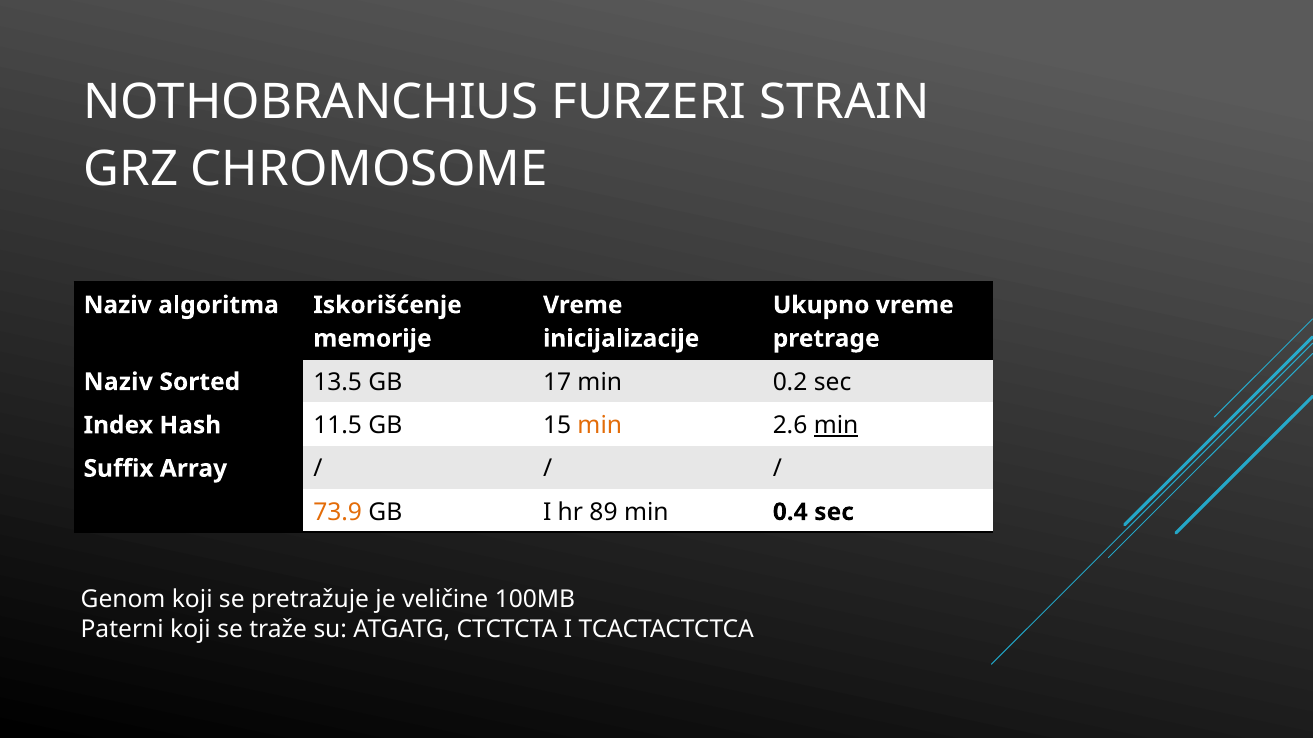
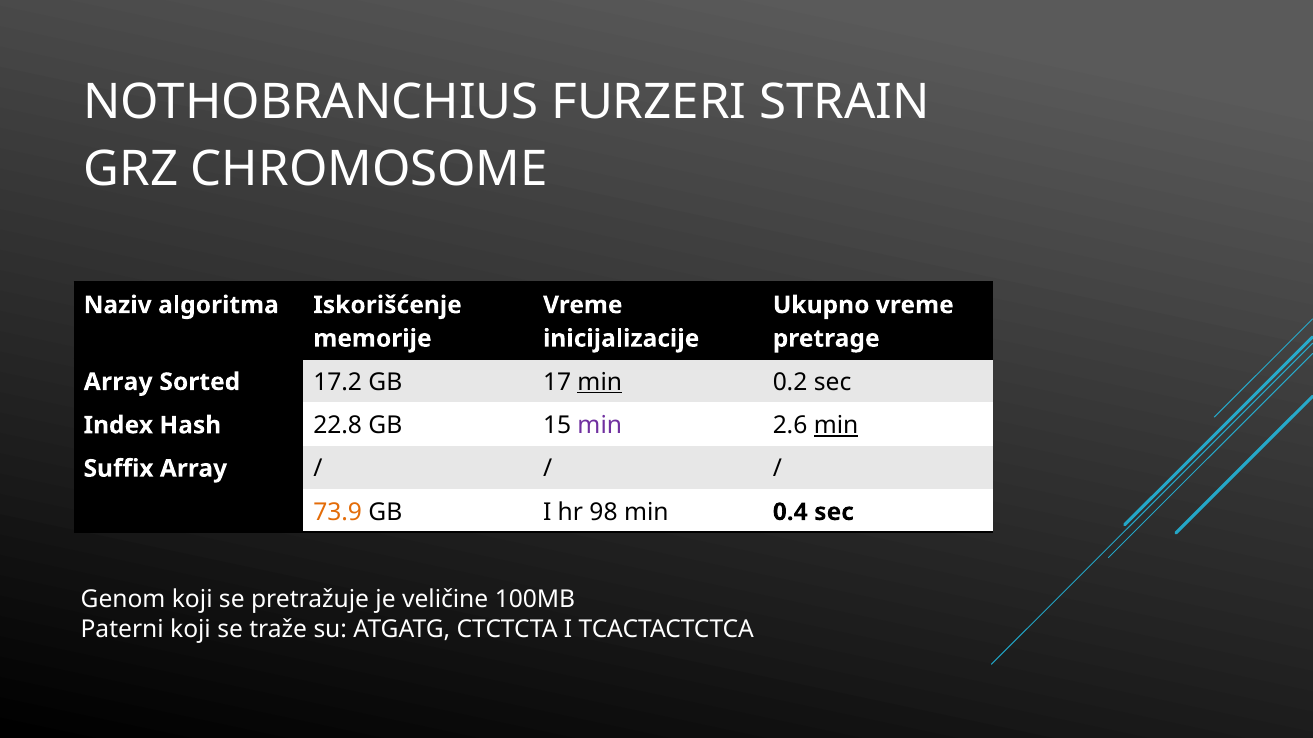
Naziv at (118, 382): Naziv -> Array
13.5: 13.5 -> 17.2
min at (600, 382) underline: none -> present
11.5: 11.5 -> 22.8
min at (600, 426) colour: orange -> purple
89: 89 -> 98
